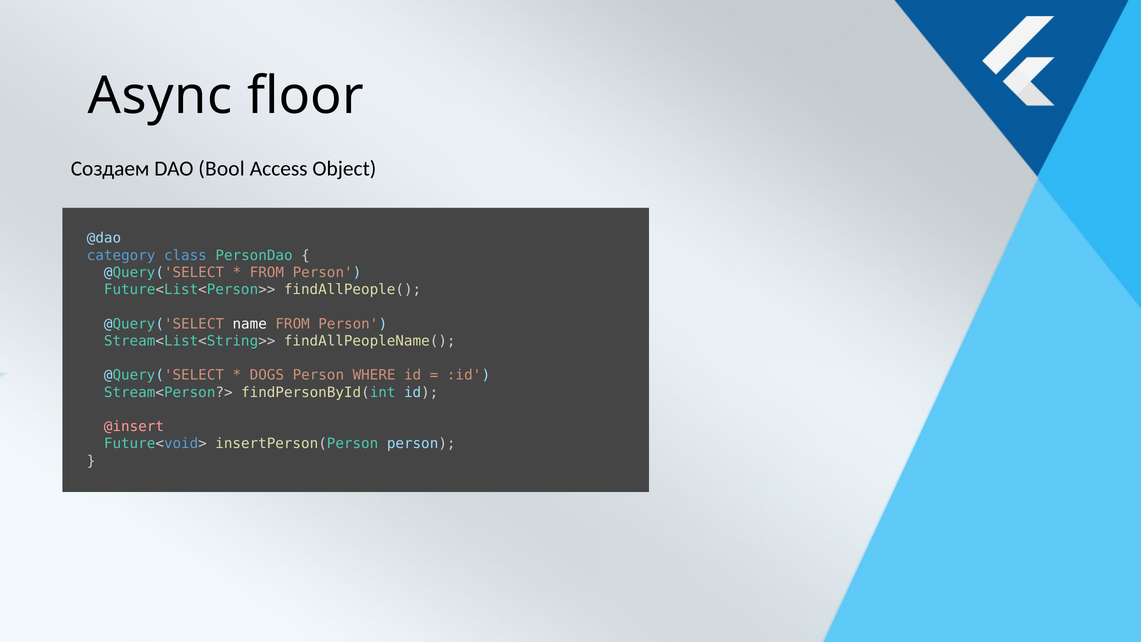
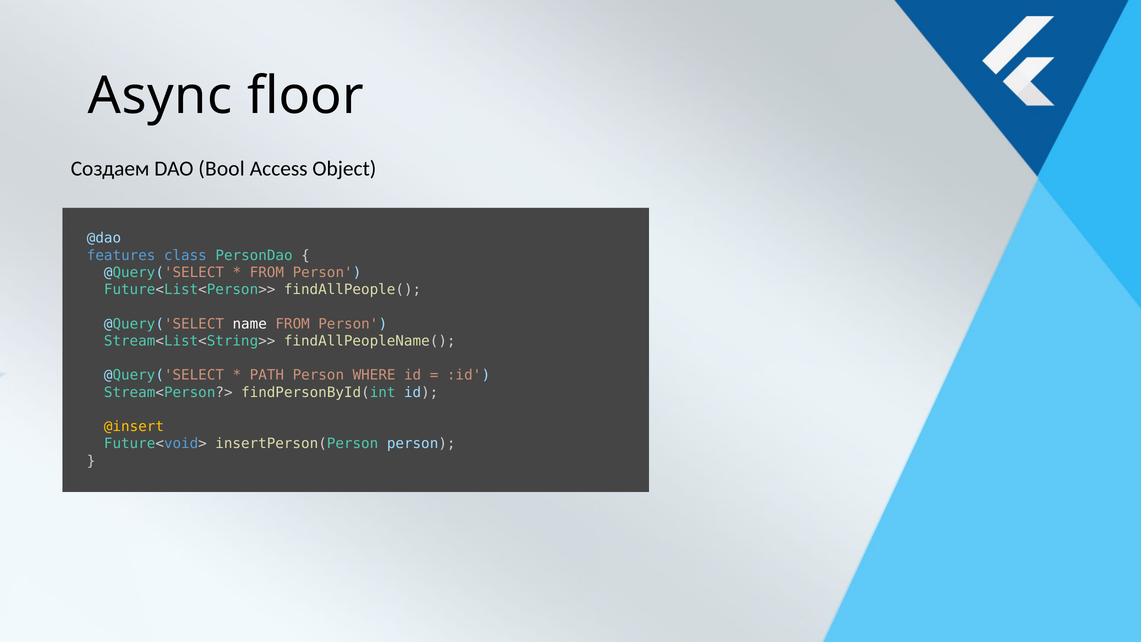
category: category -> features
DOGS: DOGS -> PATH
@insert colour: pink -> yellow
